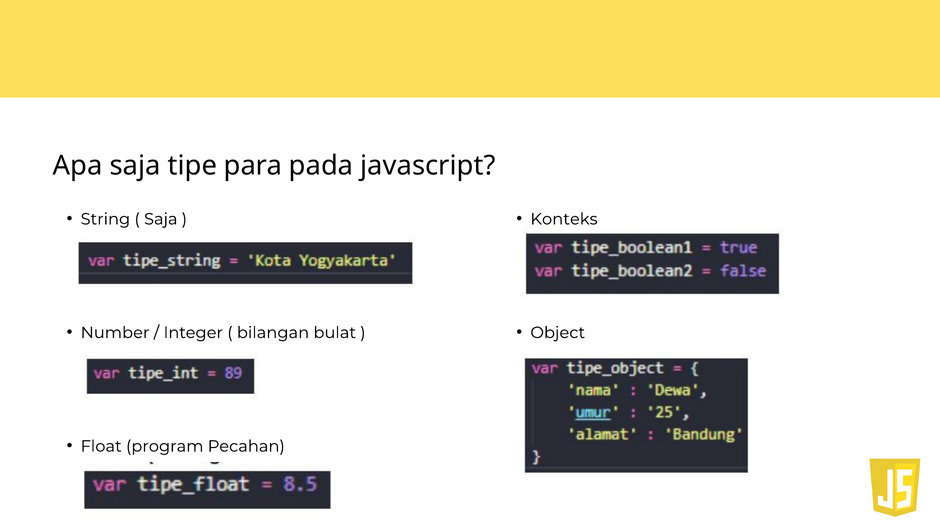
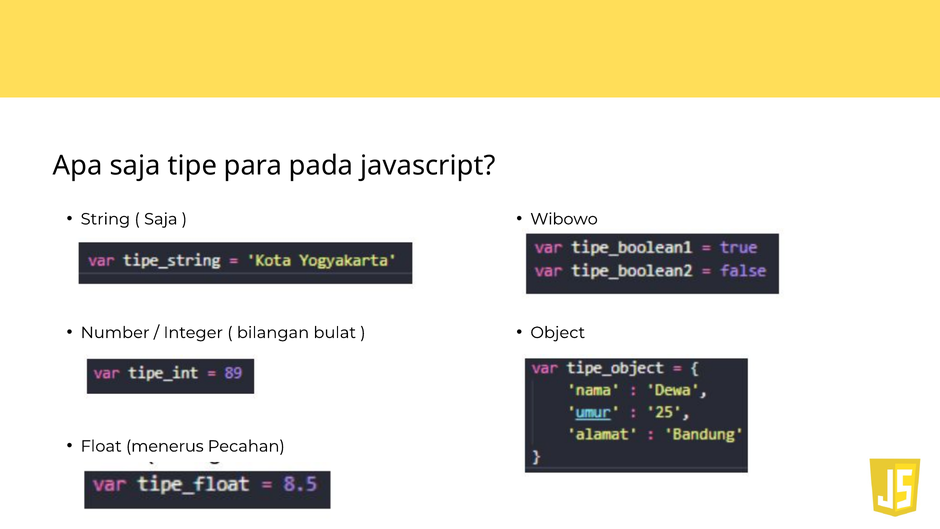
Konteks: Konteks -> Wibowo
program: program -> menerus
